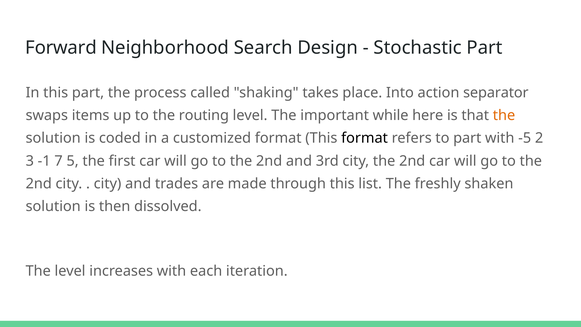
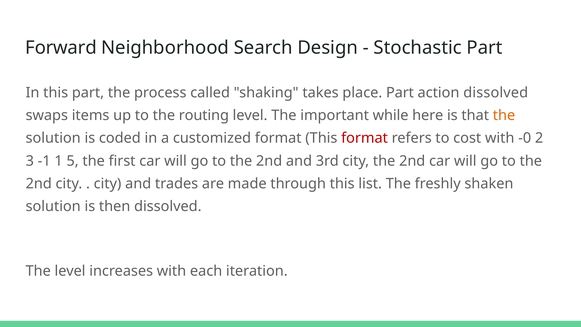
place Into: Into -> Part
action separator: separator -> dissolved
format at (365, 138) colour: black -> red
to part: part -> cost
-5: -5 -> -0
7: 7 -> 1
